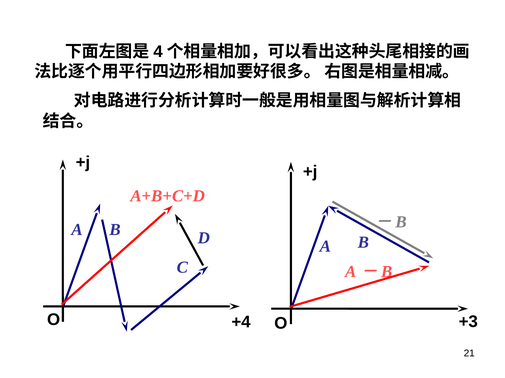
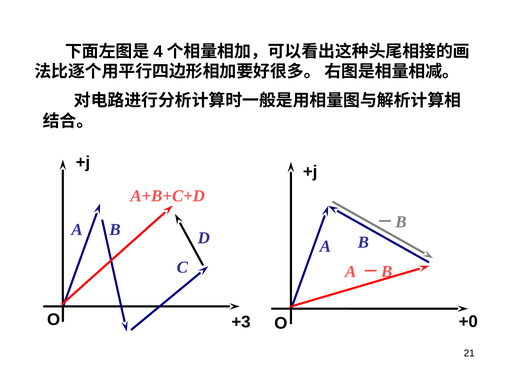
+3: +3 -> +0
+4: +4 -> +3
